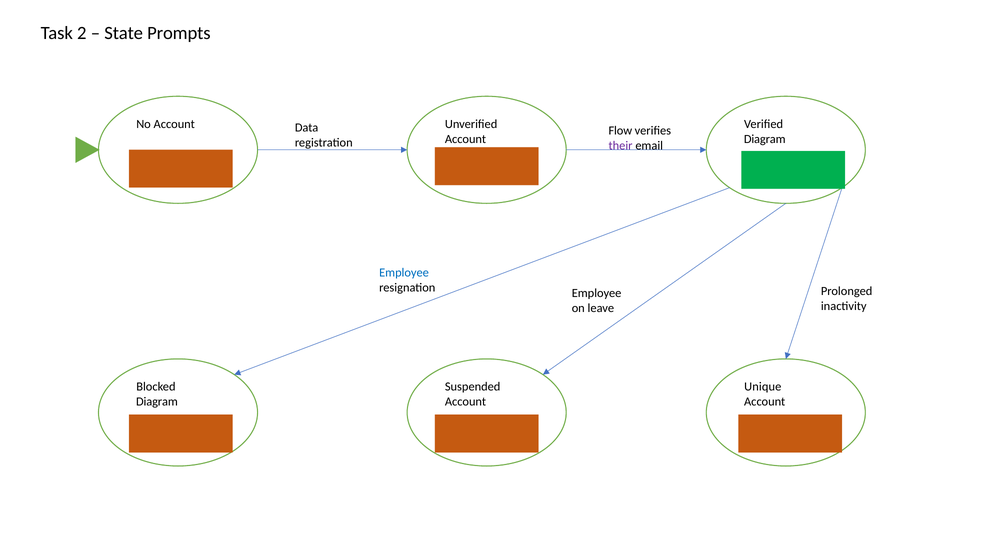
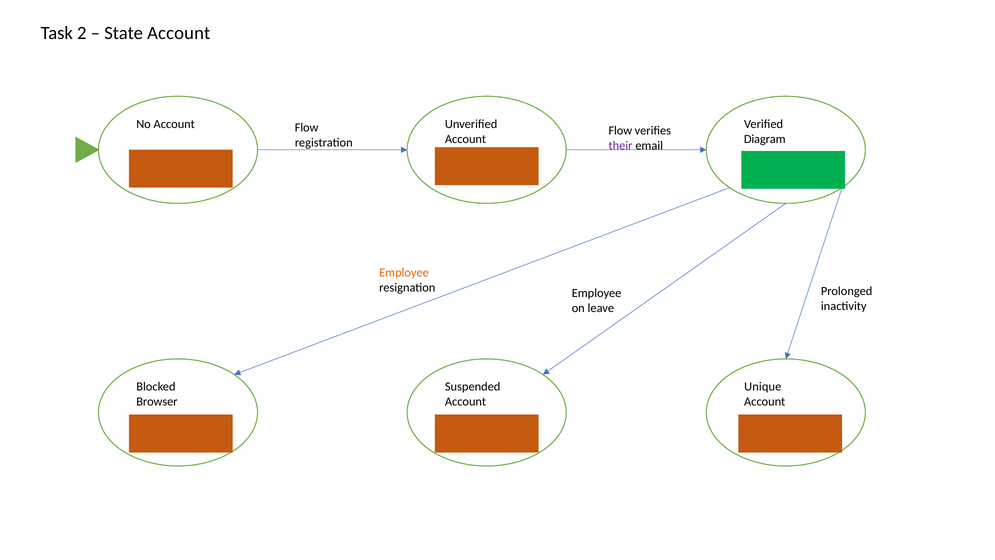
State Prompts: Prompts -> Account
Data at (307, 128): Data -> Flow
Employee at (404, 273) colour: blue -> orange
Diagram at (157, 401): Diagram -> Browser
